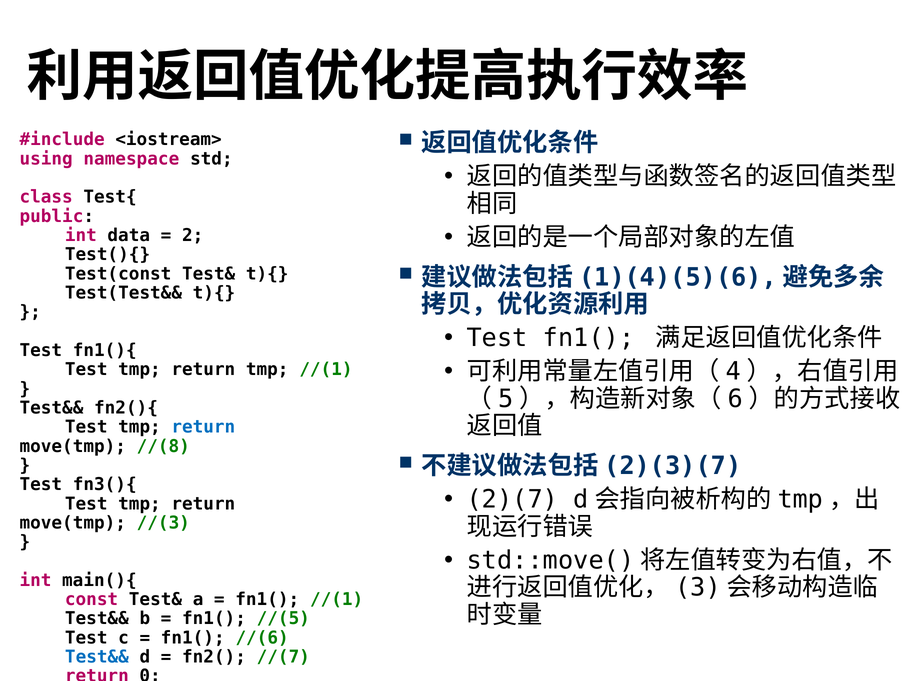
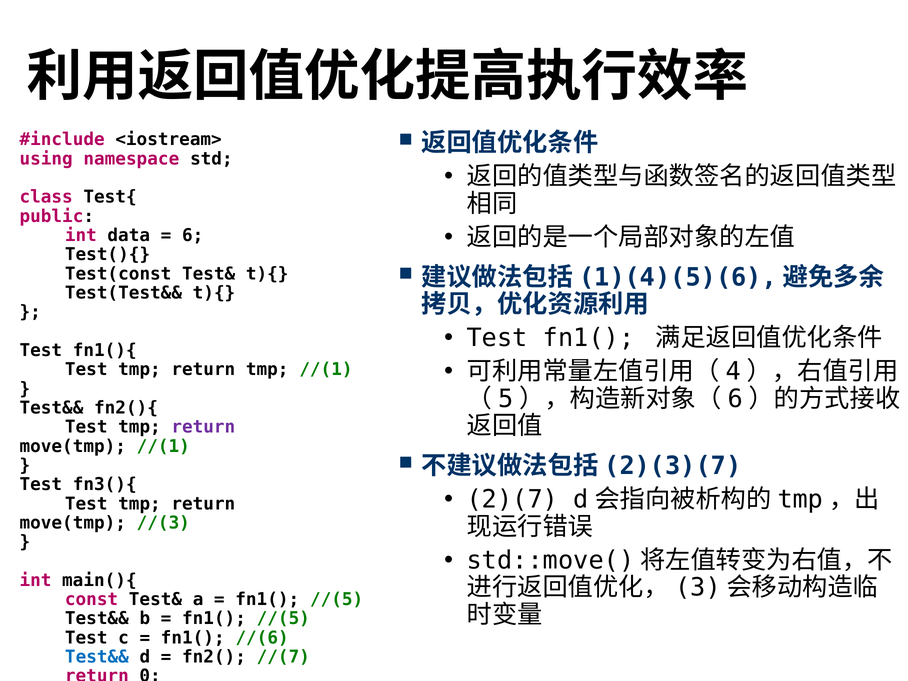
2: 2 -> 6
return at (203, 427) colour: blue -> purple
move(tmp //(8: //(8 -> //(1
//(1 at (337, 599): //(1 -> //(5
